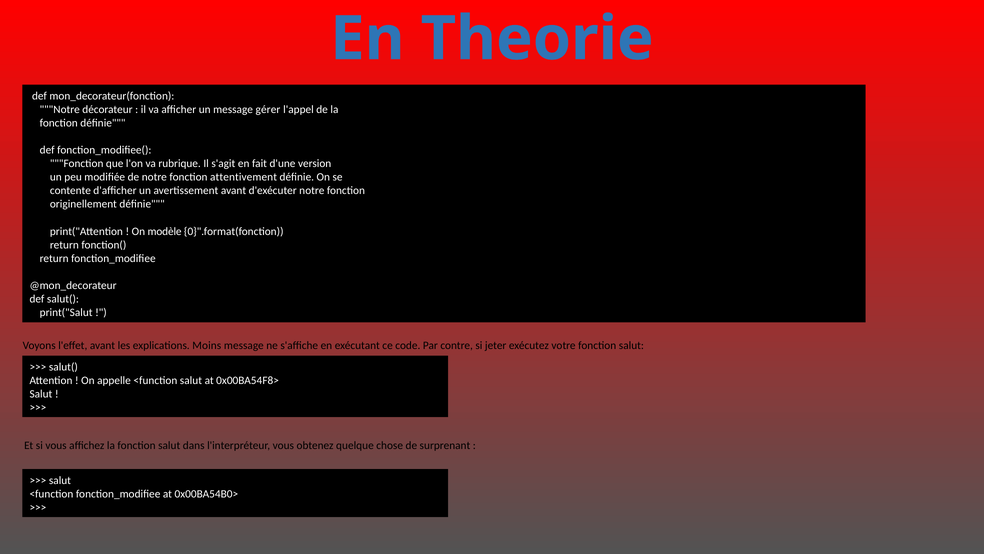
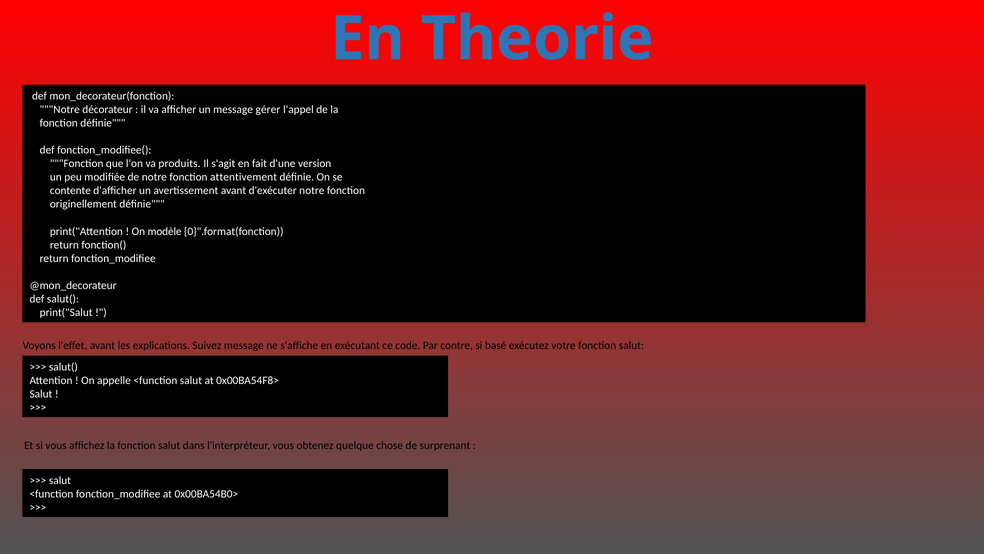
rubrique: rubrique -> produits
Moins: Moins -> Suivez
jeter: jeter -> basé
